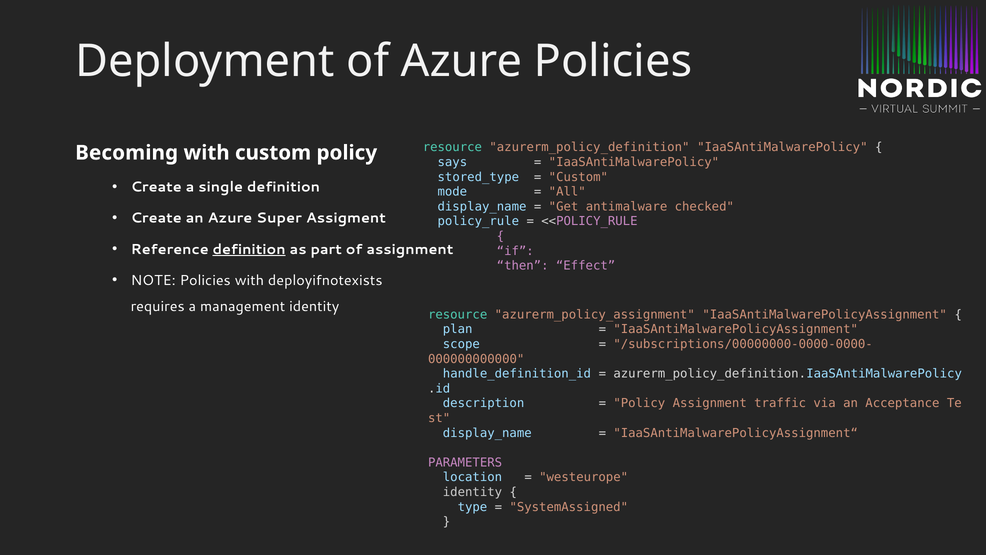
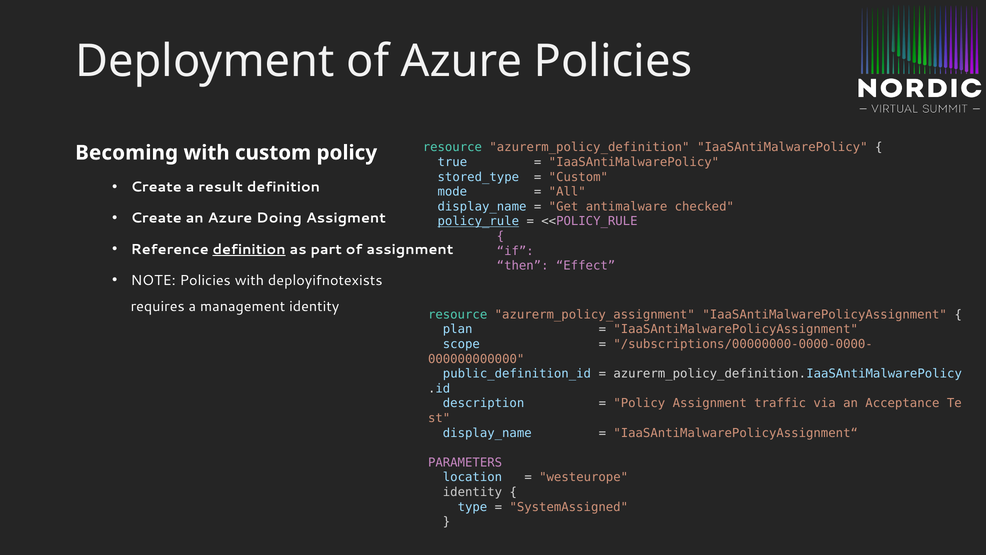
says: says -> true
single: single -> result
Super: Super -> Doing
policy_rule underline: none -> present
handle_definition_id: handle_definition_id -> public_definition_id
